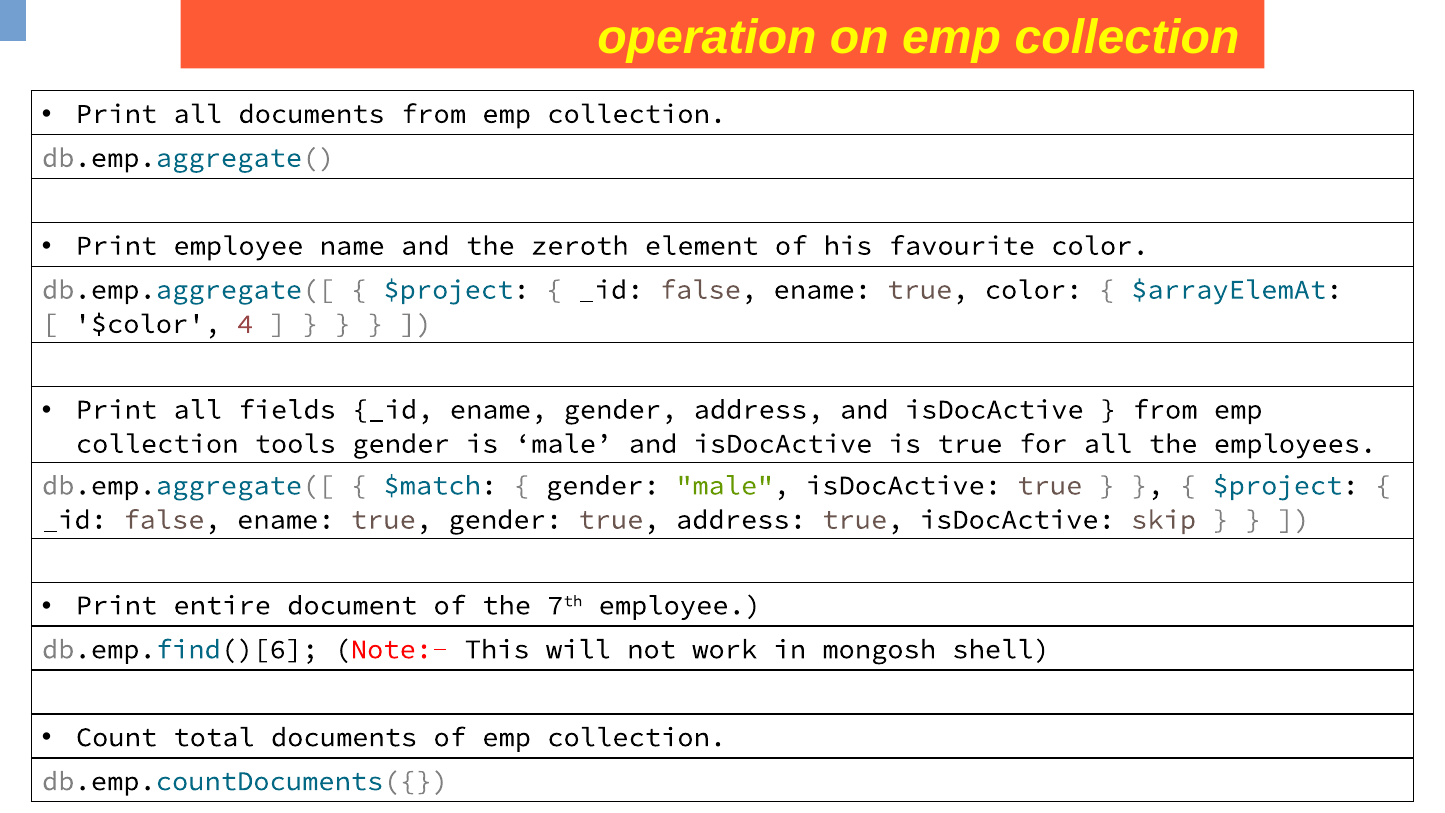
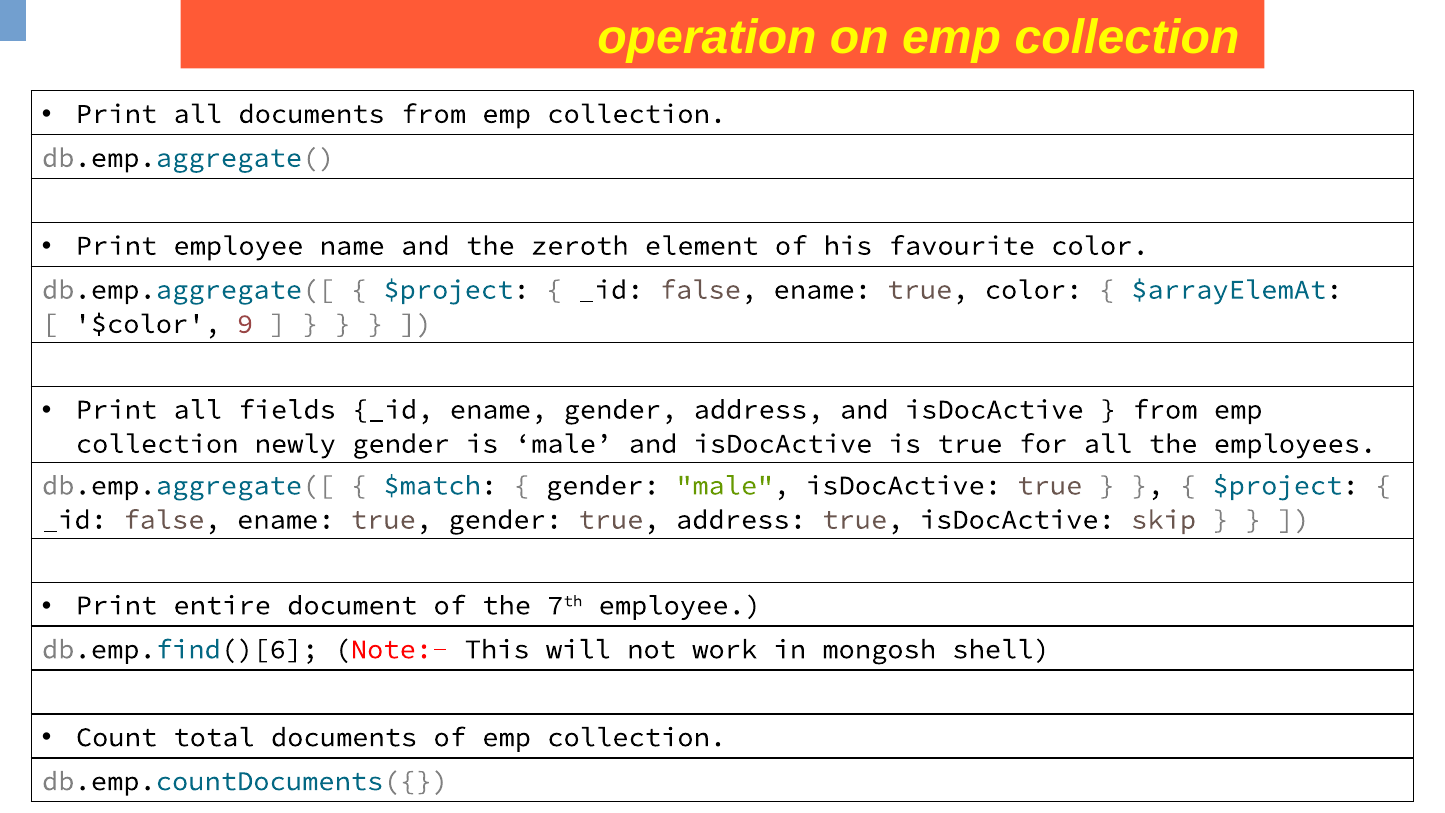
4: 4 -> 9
tools: tools -> newly
